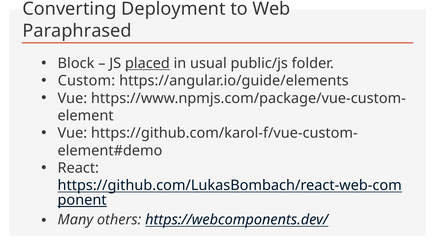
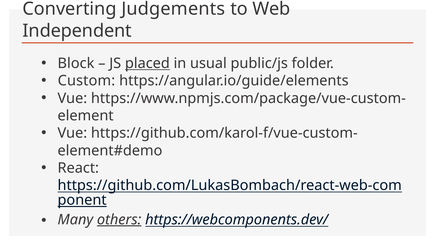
Deployment: Deployment -> Judgements
Paraphrased: Paraphrased -> Independent
others underline: none -> present
